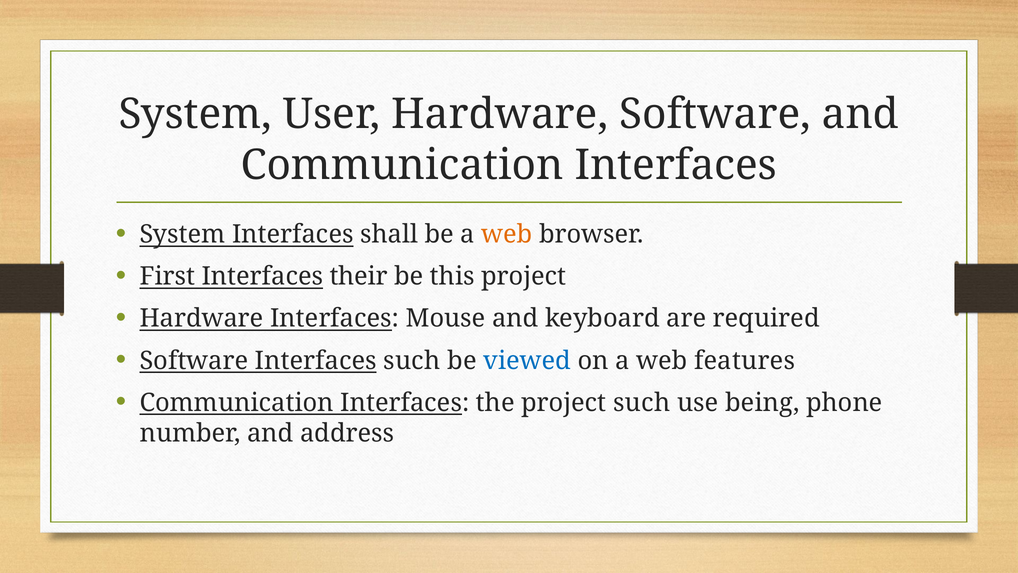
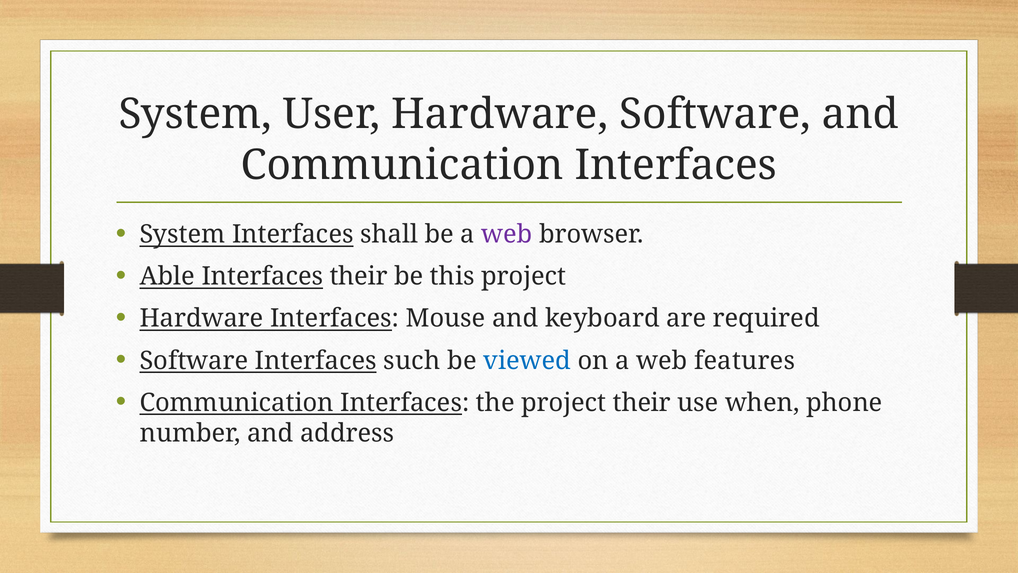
web at (507, 234) colour: orange -> purple
First: First -> Able
project such: such -> their
being: being -> when
